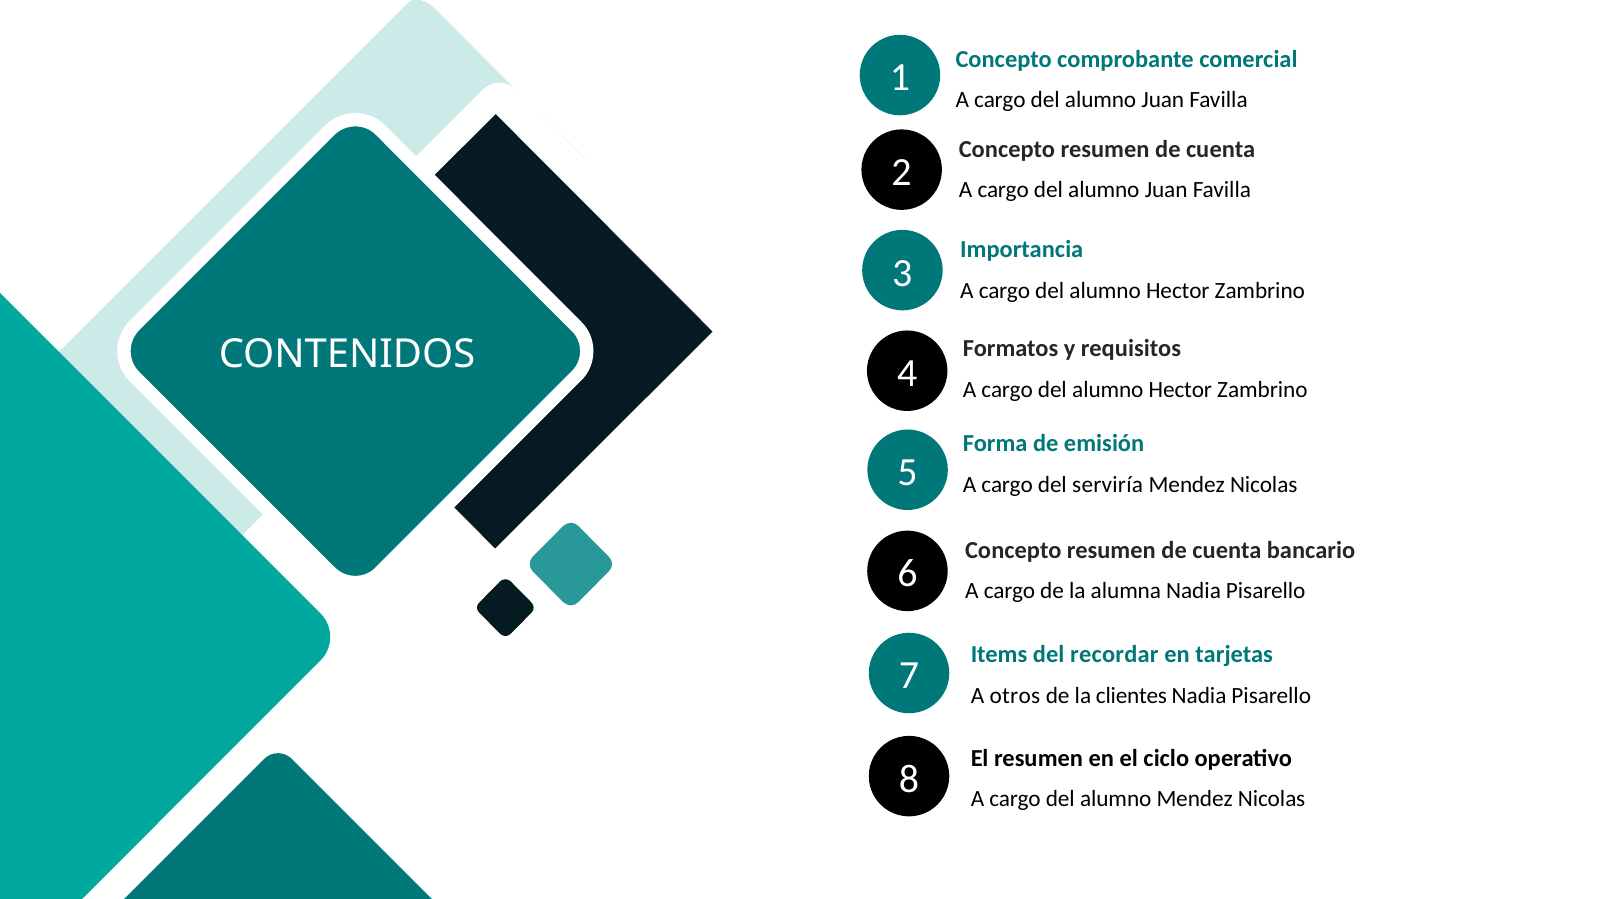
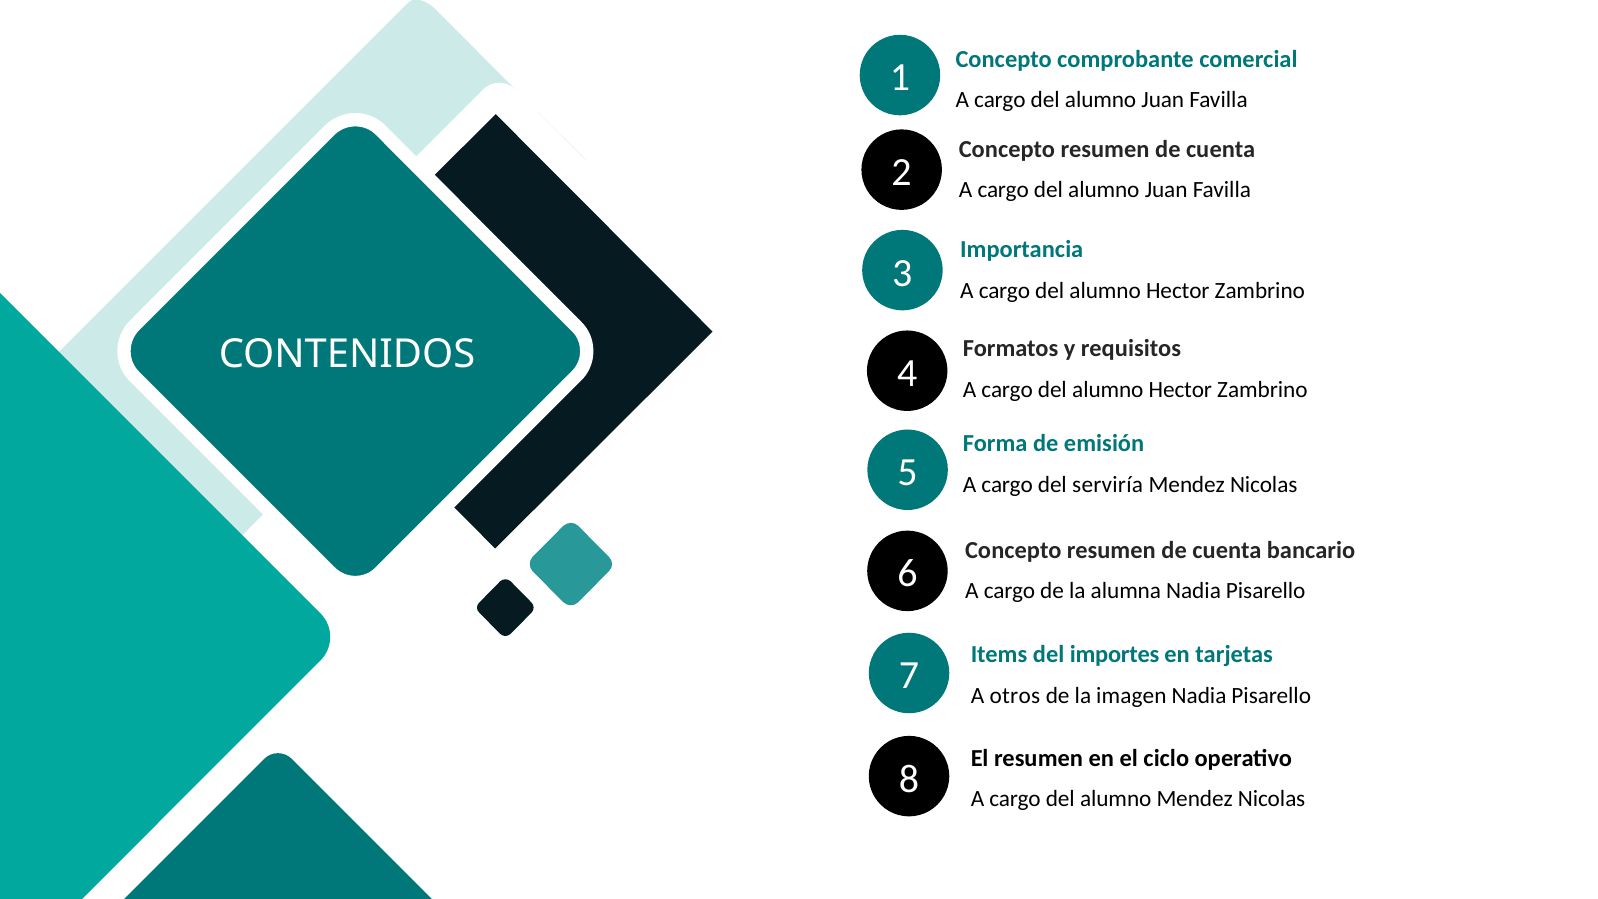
recordar: recordar -> importes
clientes: clientes -> imagen
